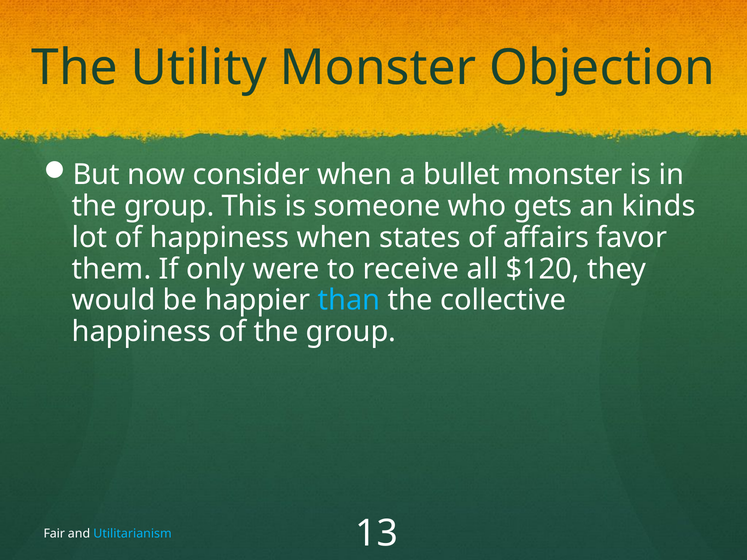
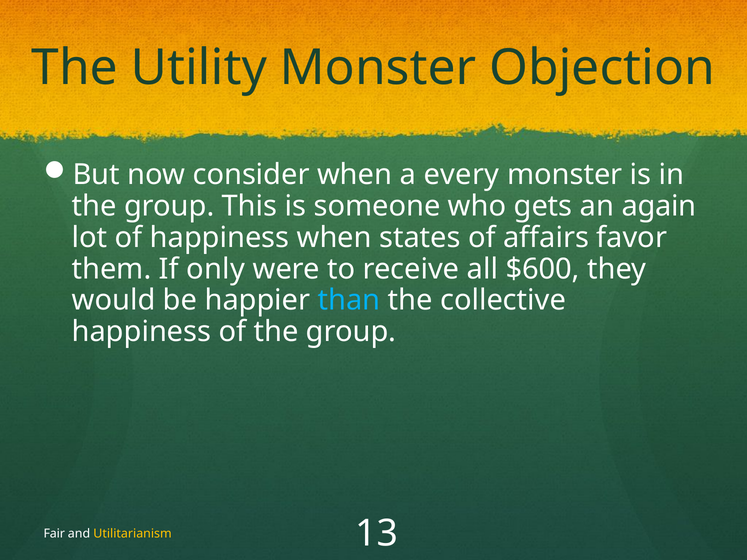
bullet: bullet -> every
kinds: kinds -> again
$120: $120 -> $600
Utilitarianism colour: light blue -> yellow
